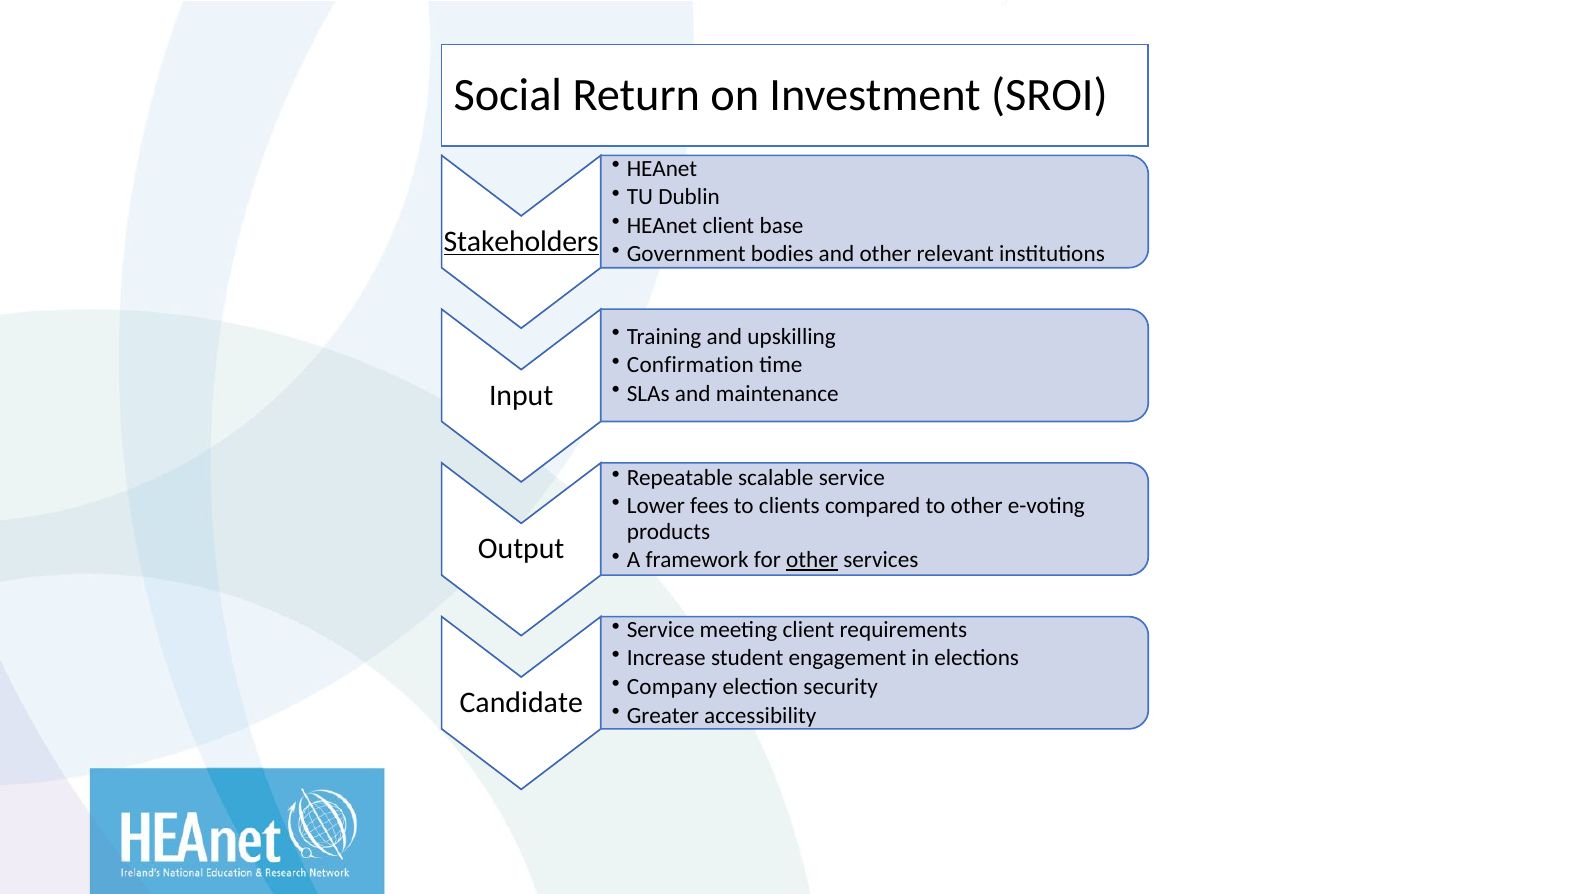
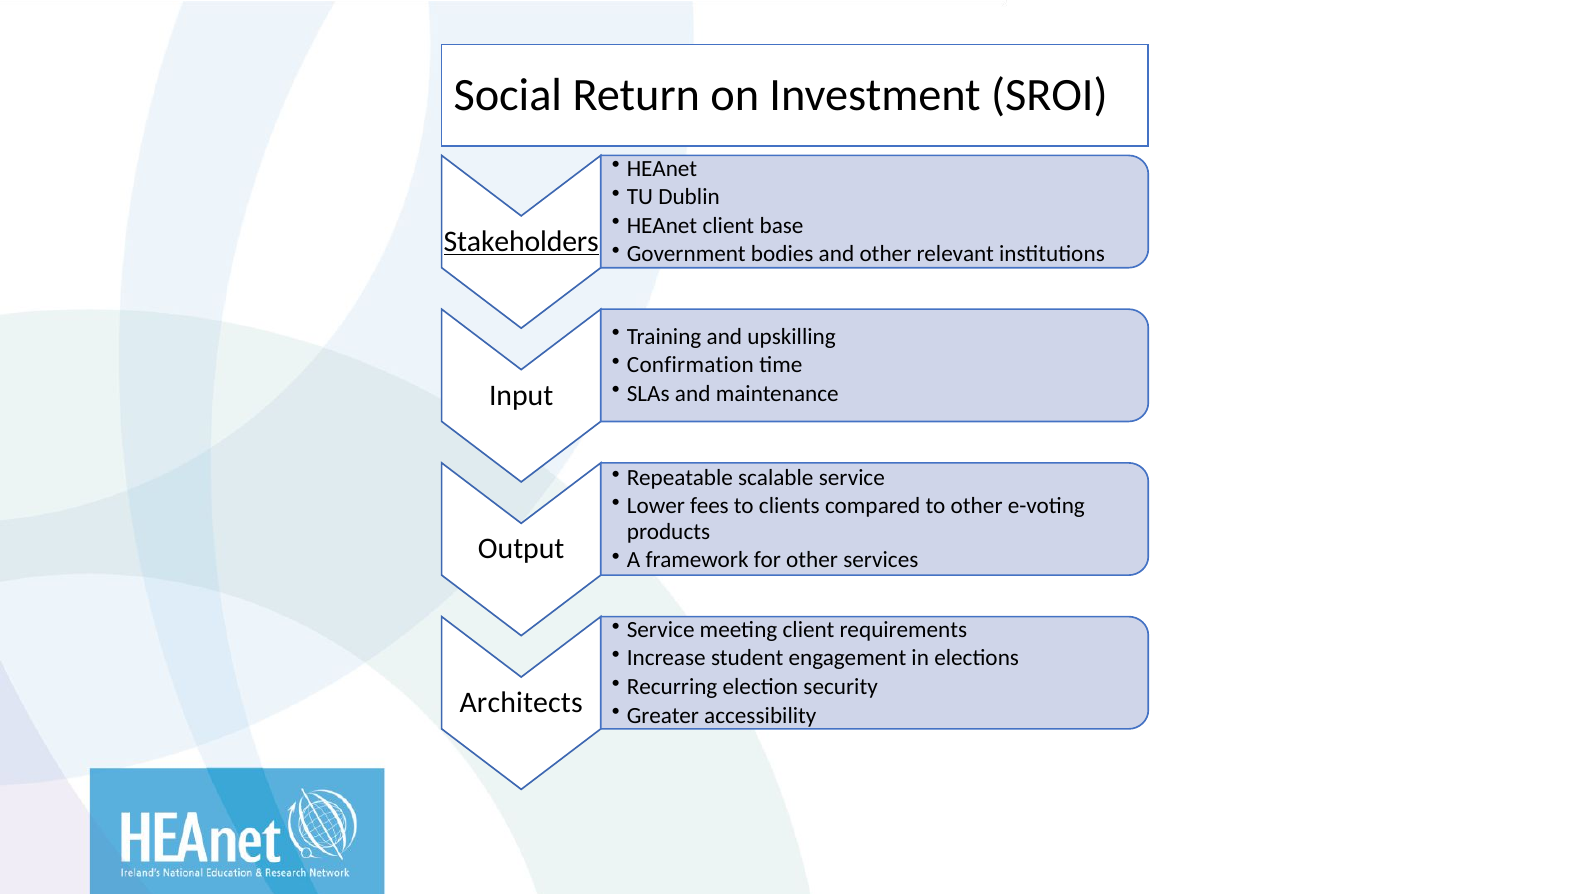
other at (812, 560) underline: present -> none
Company: Company -> Recurring
Candidate: Candidate -> Architects
